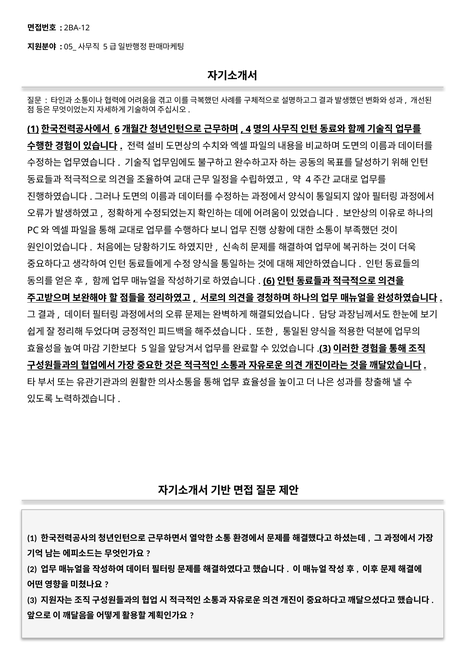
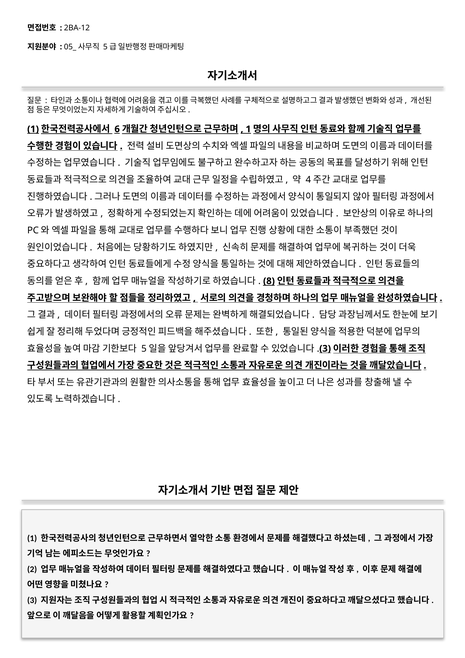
4 at (248, 129): 4 -> 1
6 at (269, 281): 6 -> 8
